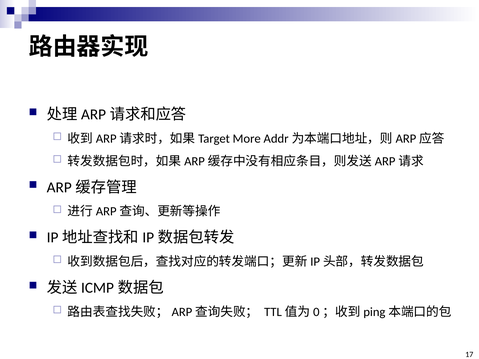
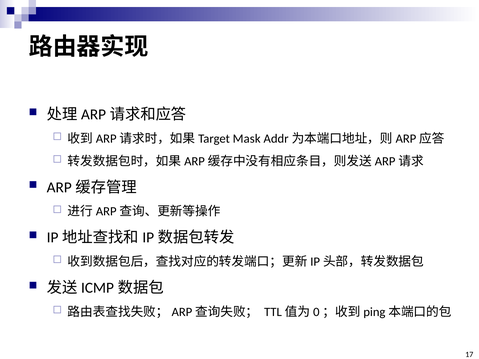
More: More -> Mask
